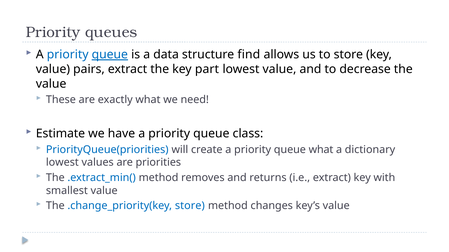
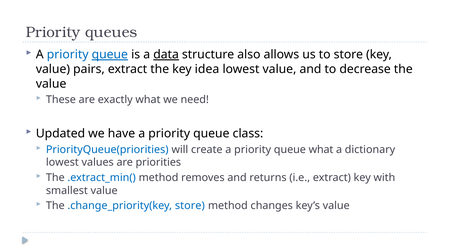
data underline: none -> present
find: find -> also
part: part -> idea
Estimate: Estimate -> Updated
